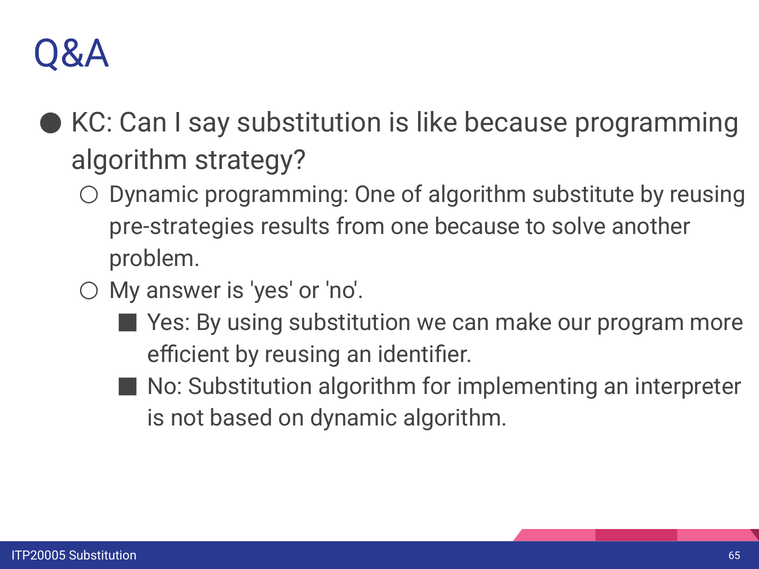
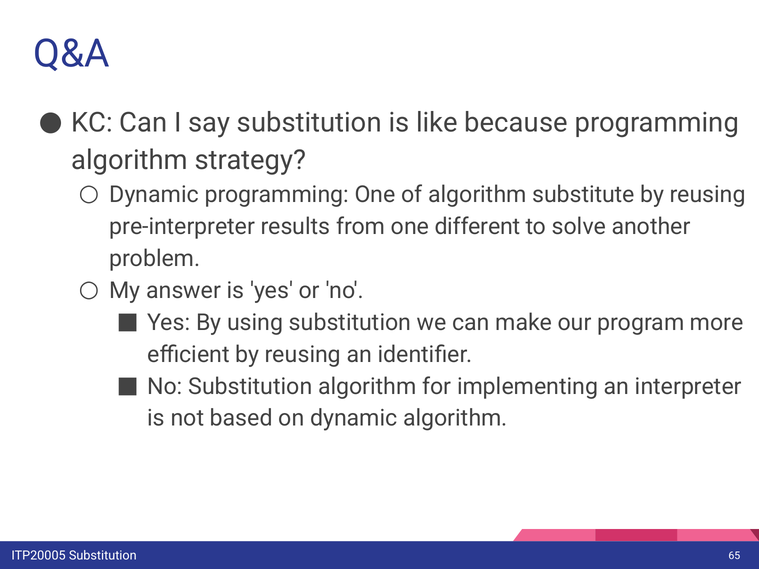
pre-strategies: pre-strategies -> pre-interpreter
one because: because -> different
